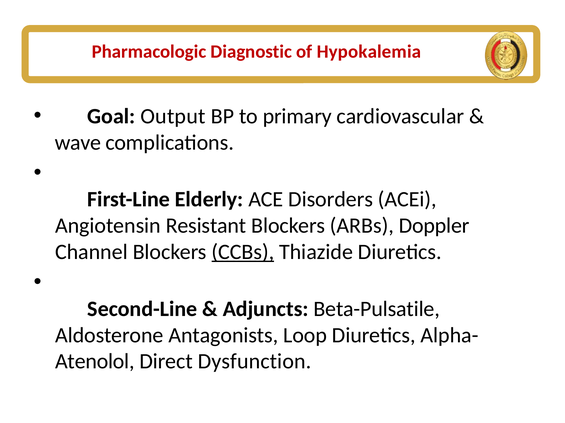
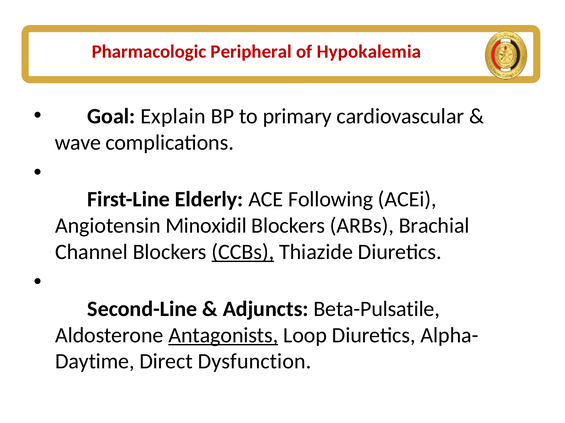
Diagnostic: Diagnostic -> Peripheral
Output: Output -> Explain
Disorders: Disorders -> Following
Resistant: Resistant -> Minoxidil
Doppler: Doppler -> Brachial
Antagonists underline: none -> present
Atenolol: Atenolol -> Daytime
